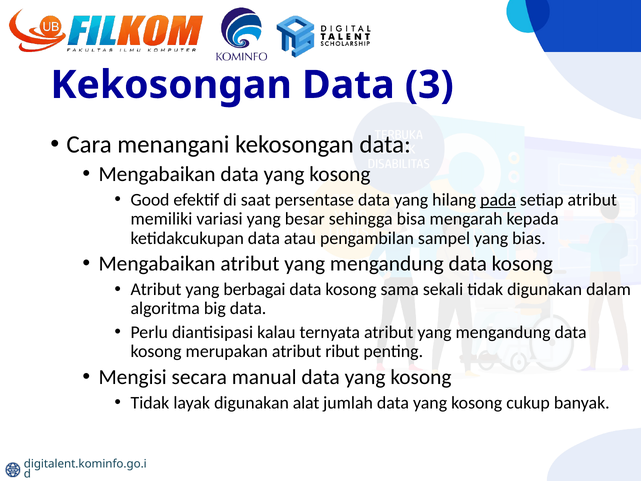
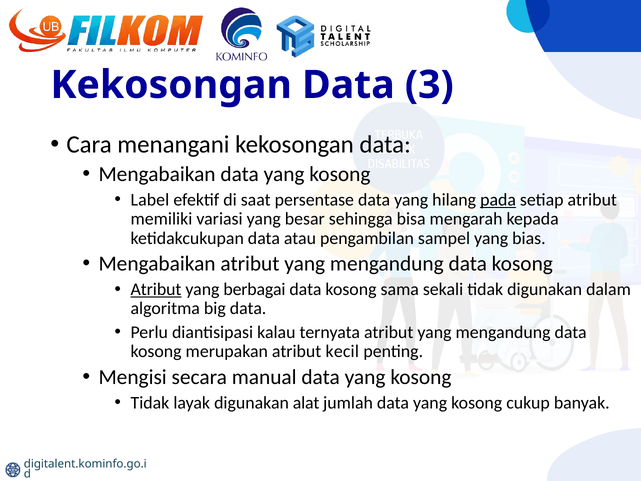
Good: Good -> Label
Atribut at (156, 289) underline: none -> present
ribut: ribut -> kecil
